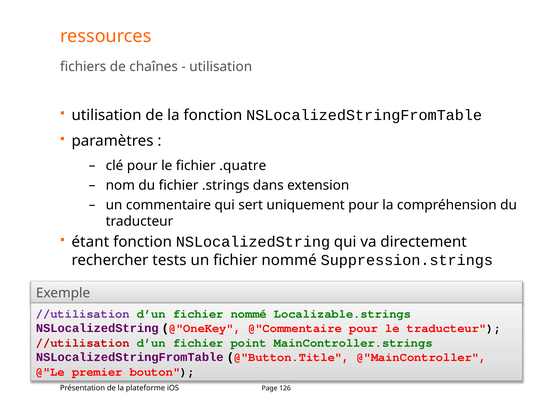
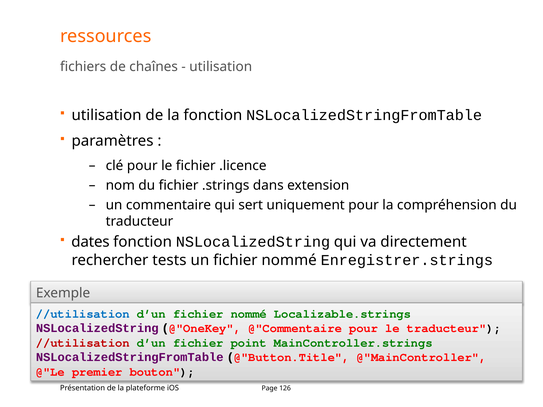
.quatre: .quatre -> .licence
étant: étant -> dates
Suppression.strings: Suppression.strings -> Enregistrer.strings
//utilisation at (83, 314) colour: purple -> blue
